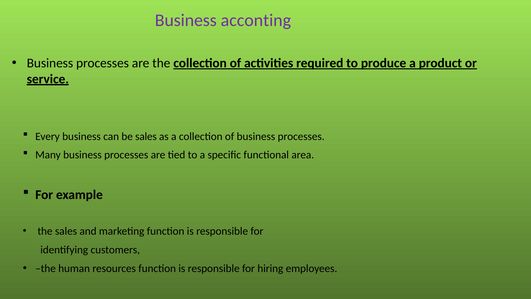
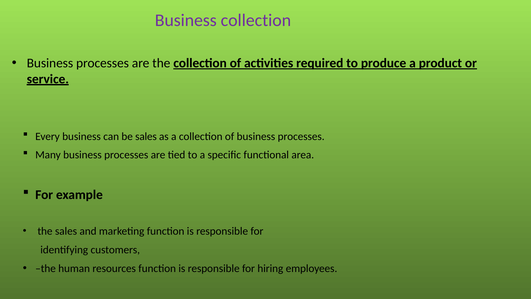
Business acconting: acconting -> collection
